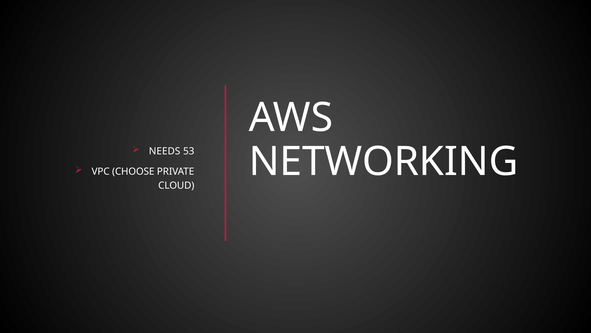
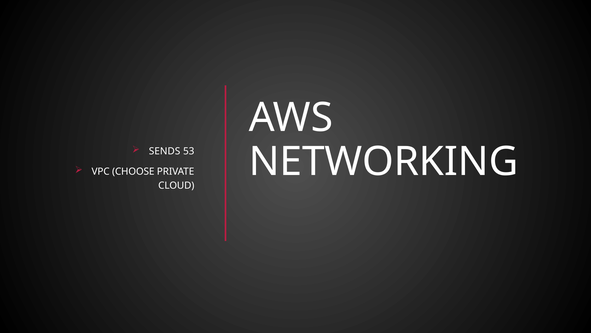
NEEDS: NEEDS -> SENDS
